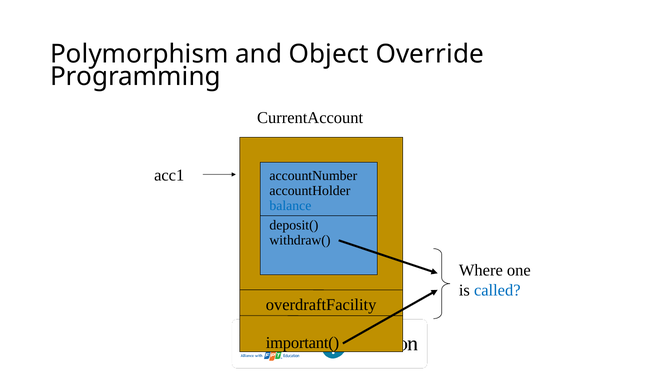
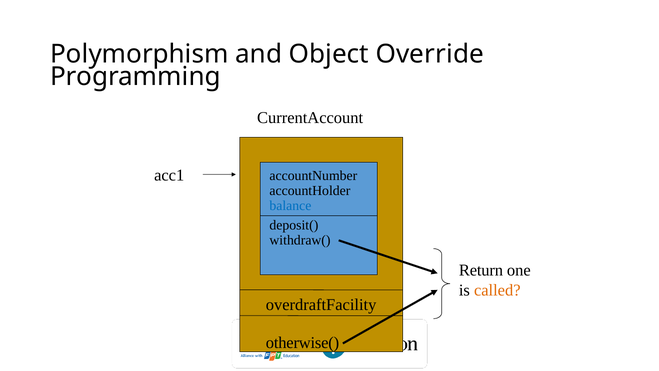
Where: Where -> Return
called colour: blue -> orange
important(: important( -> otherwise(
